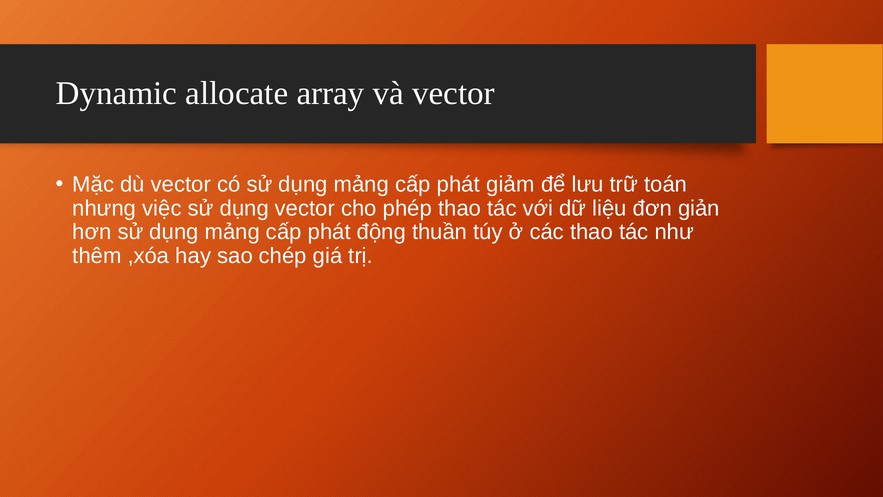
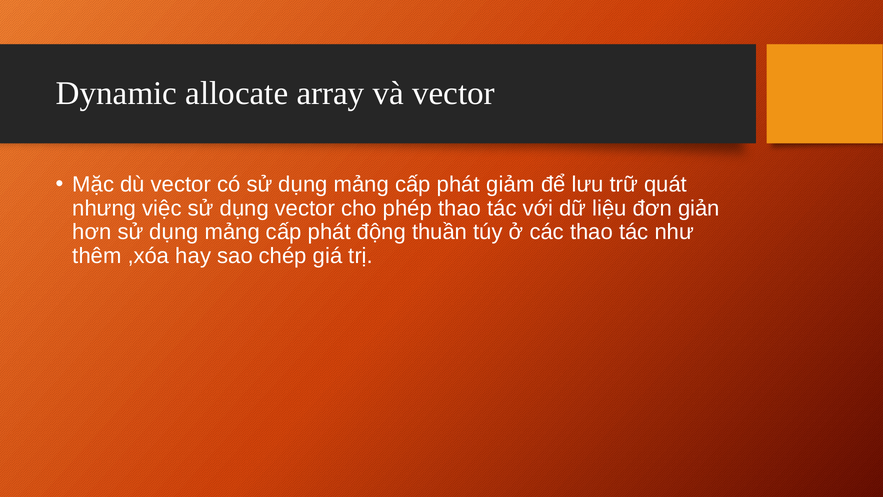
toán: toán -> quát
